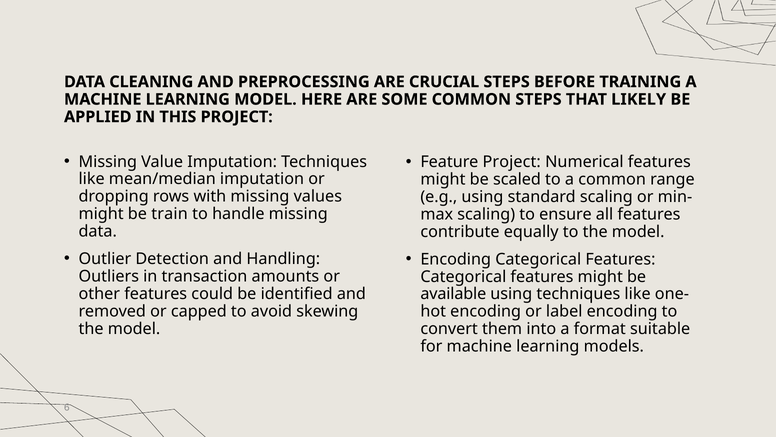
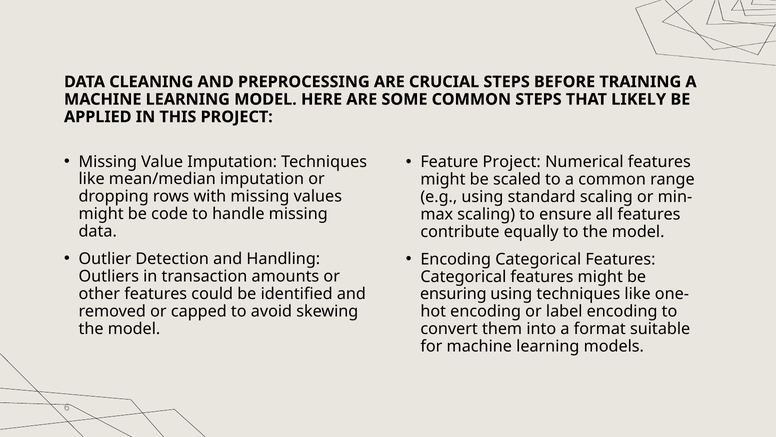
train: train -> code
available: available -> ensuring
